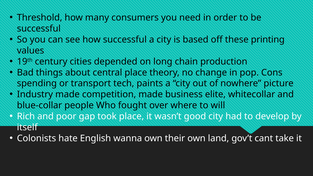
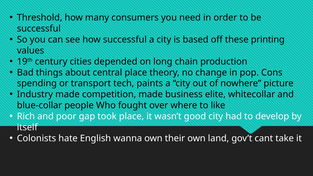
will: will -> like
